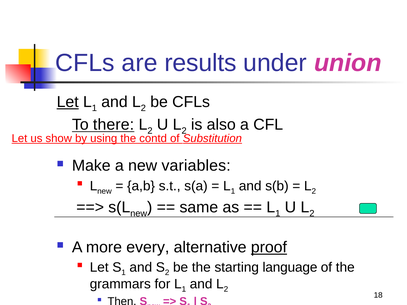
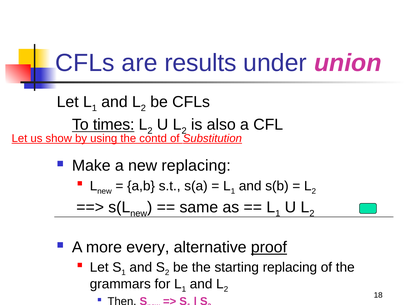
Let at (68, 102) underline: present -> none
there: there -> times
new variables: variables -> replacing
starting language: language -> replacing
